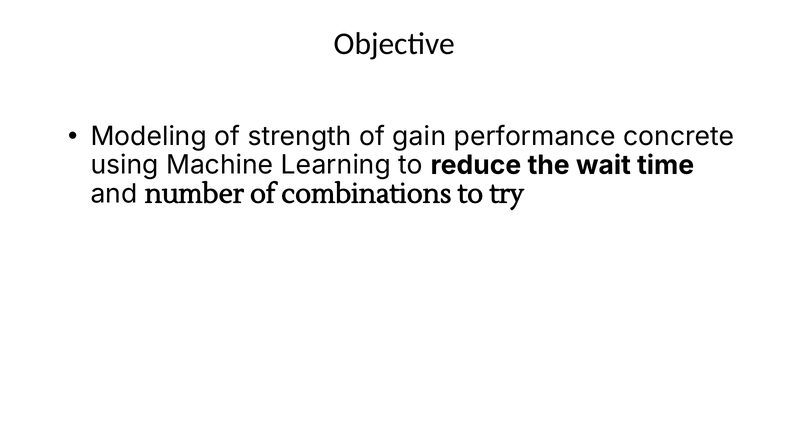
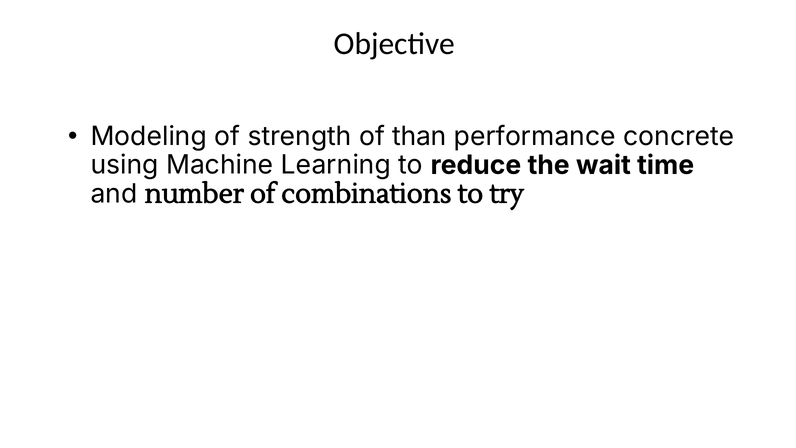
gain: gain -> than
